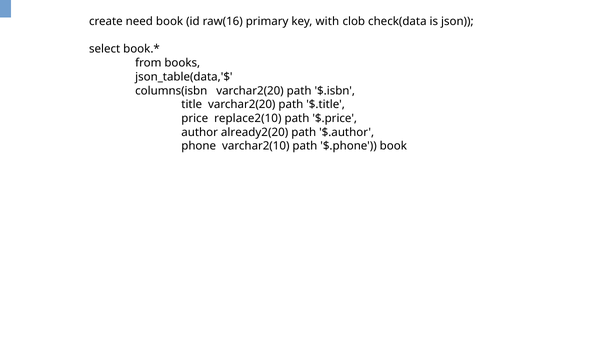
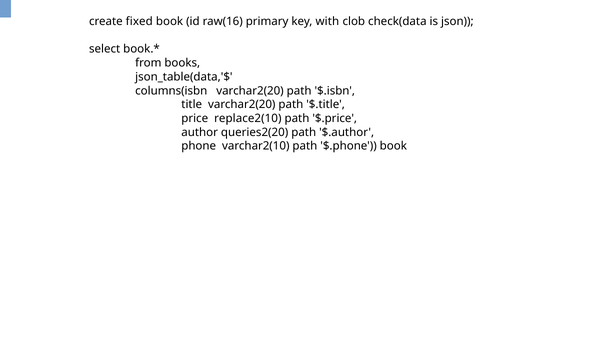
need: need -> fixed
already2(20: already2(20 -> queries2(20
